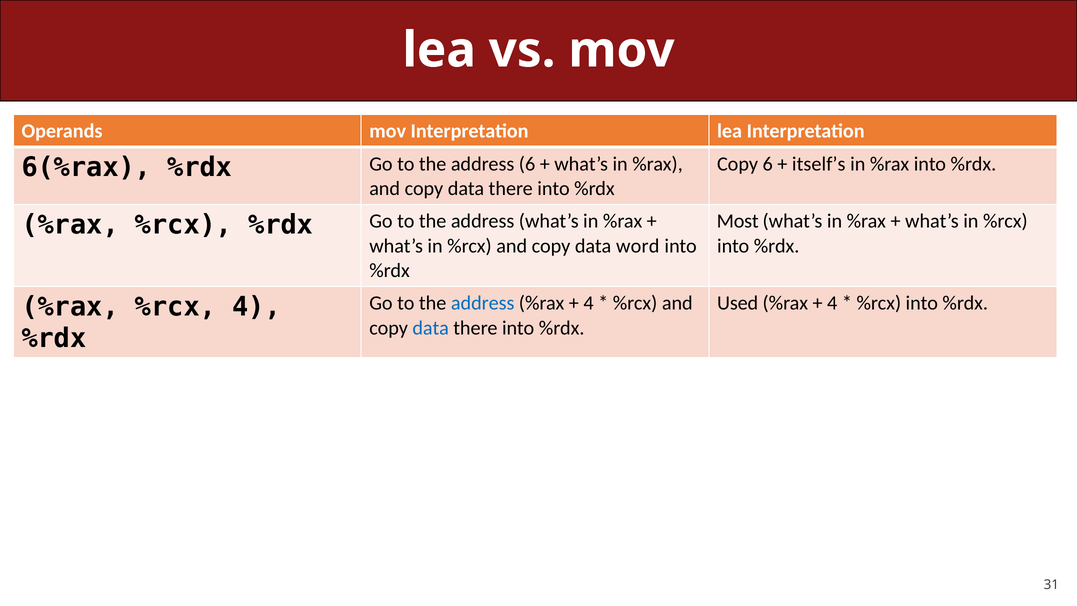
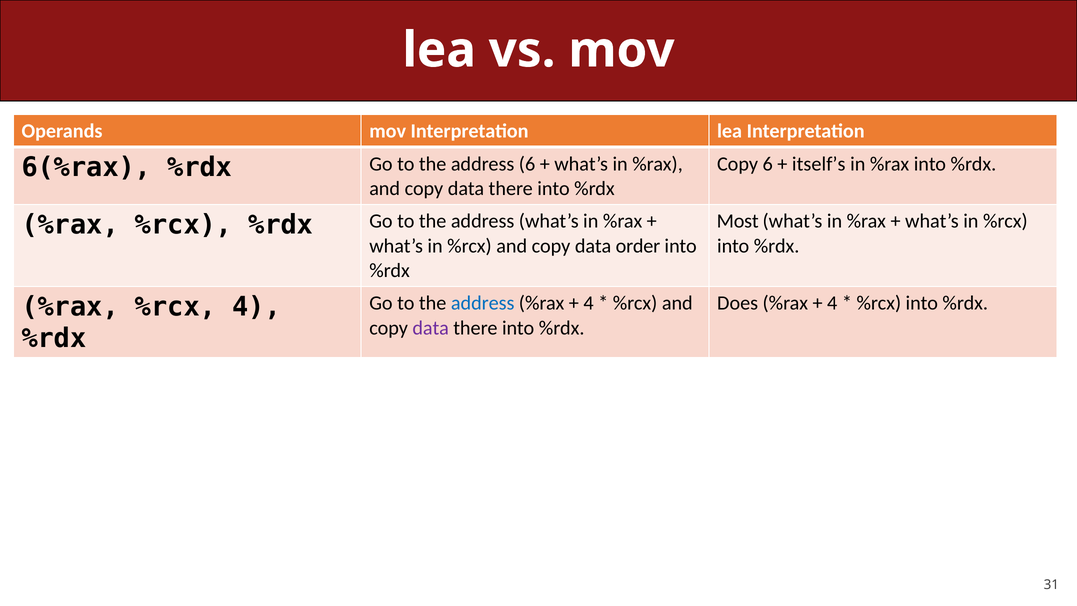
word: word -> order
Used: Used -> Does
data at (431, 328) colour: blue -> purple
